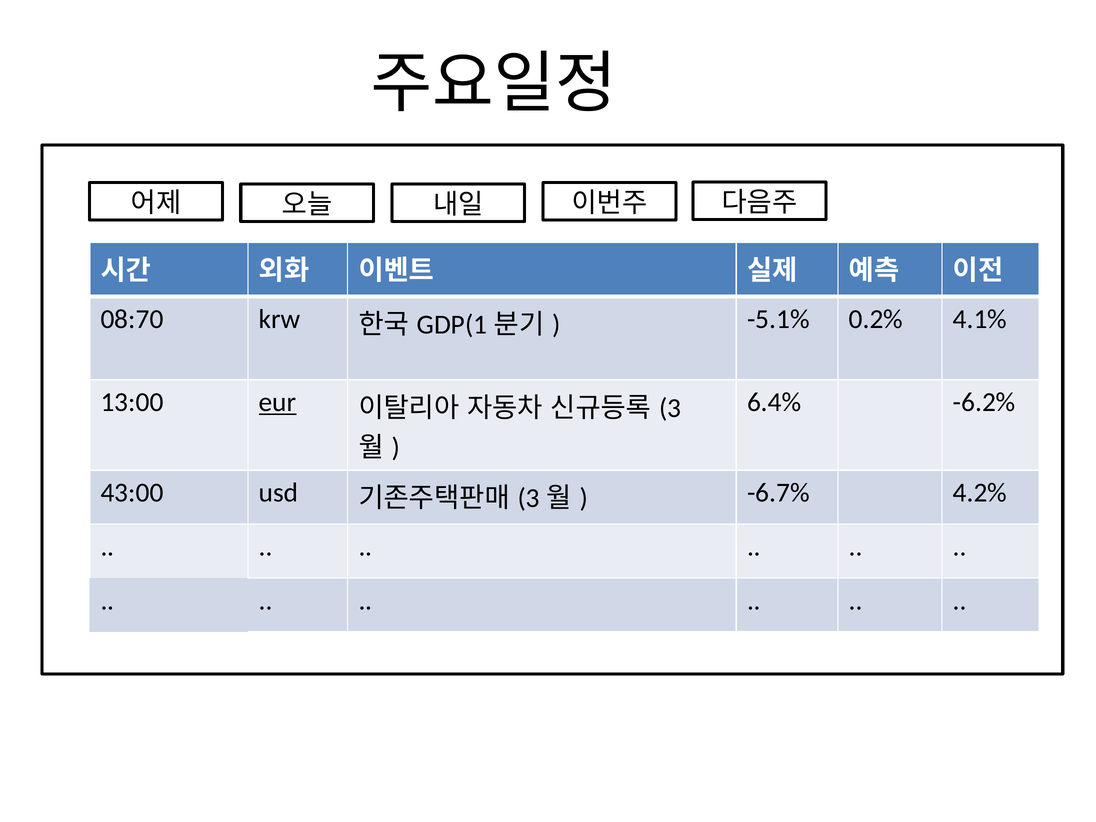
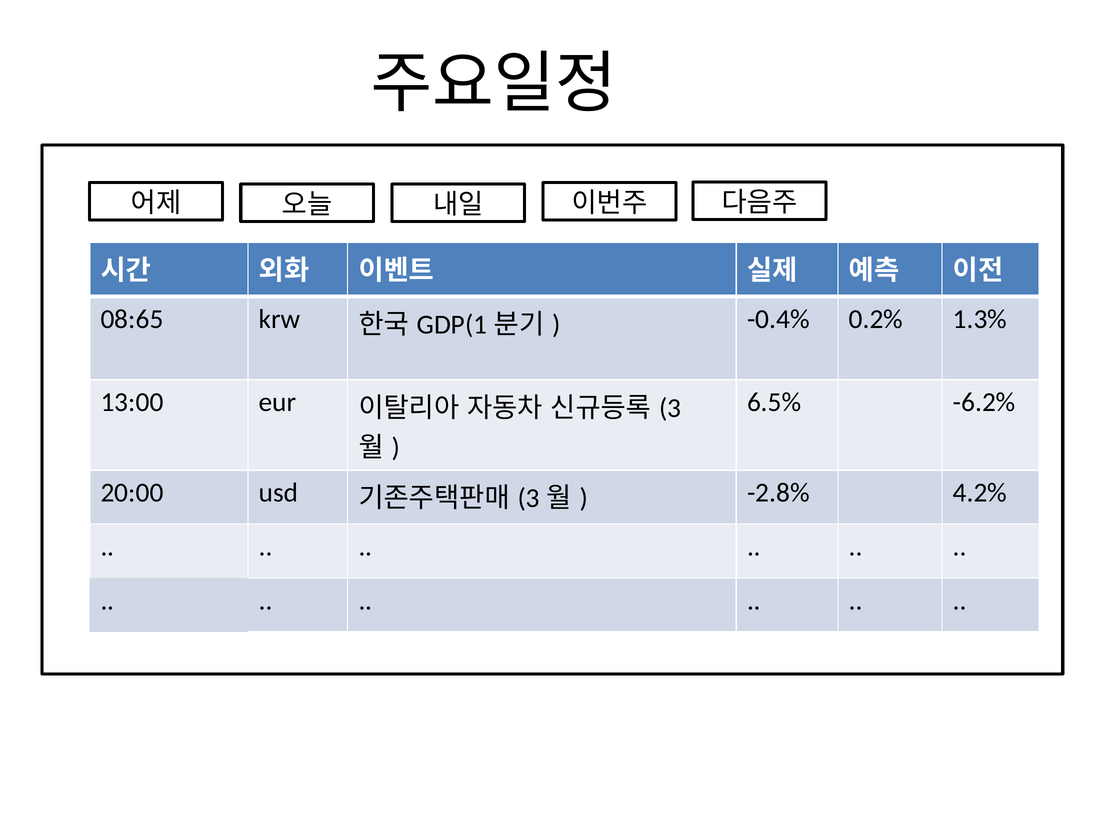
08:70: 08:70 -> 08:65
-5.1%: -5.1% -> -0.4%
4.1%: 4.1% -> 1.3%
eur underline: present -> none
6.4%: 6.4% -> 6.5%
43:00: 43:00 -> 20:00
-6.7%: -6.7% -> -2.8%
